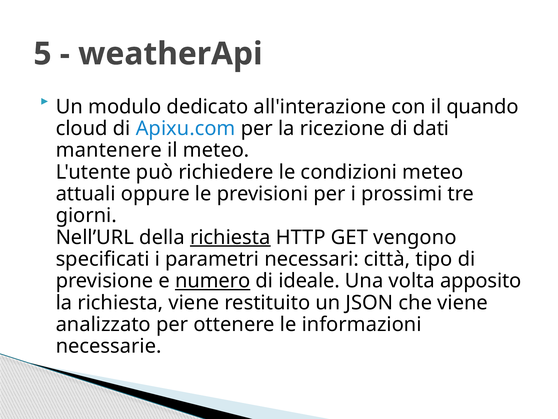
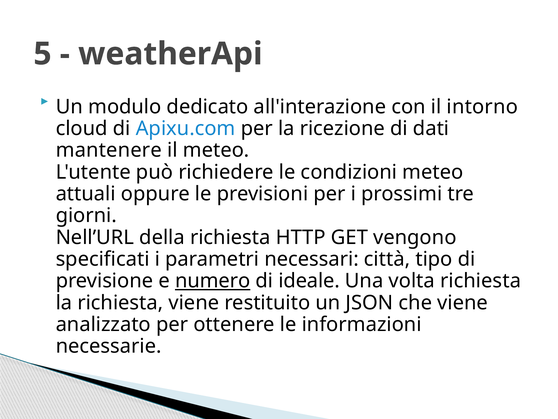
quando: quando -> intorno
richiesta at (230, 237) underline: present -> none
volta apposito: apposito -> richiesta
